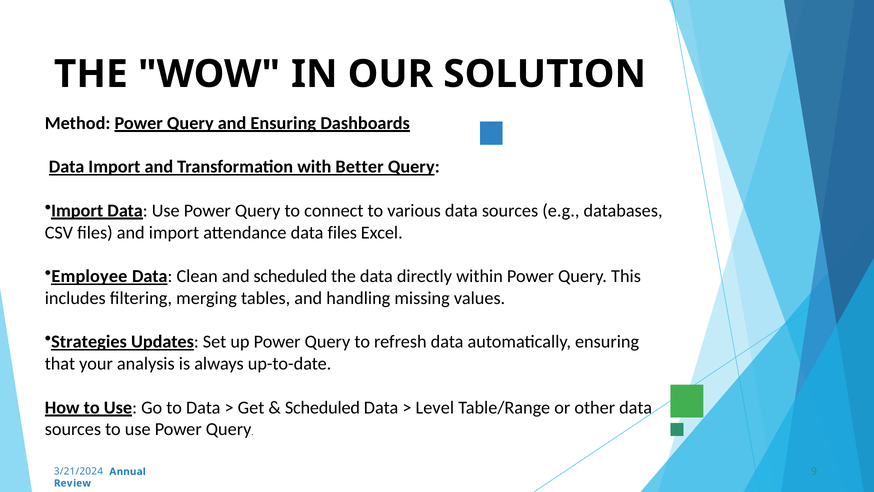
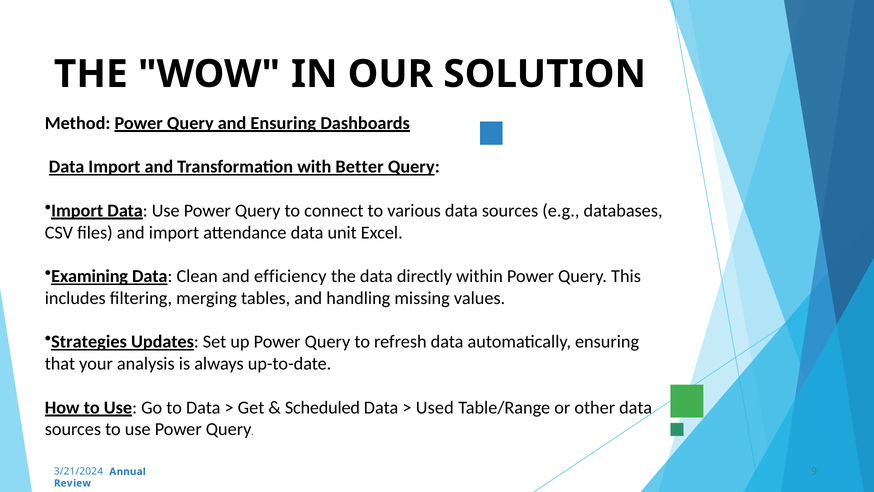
data files: files -> unit
Employee: Employee -> Examining
and scheduled: scheduled -> efficiency
Level: Level -> Used
